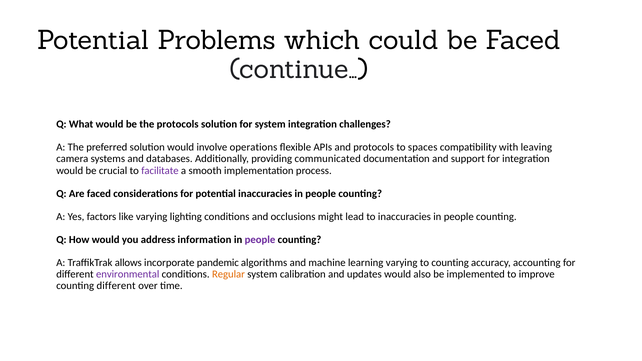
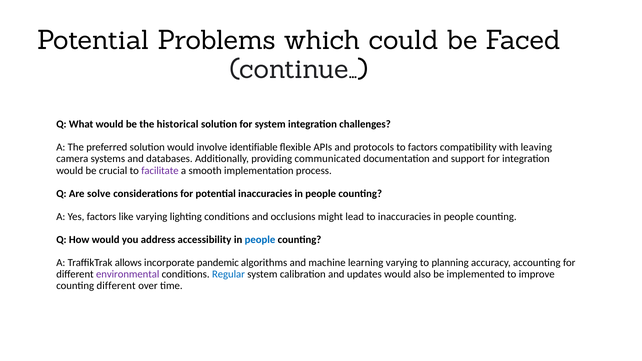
the protocols: protocols -> historical
operations: operations -> identifiable
to spaces: spaces -> factors
Are faced: faced -> solve
information: information -> accessibility
people at (260, 240) colour: purple -> blue
to counting: counting -> planning
Regular colour: orange -> blue
